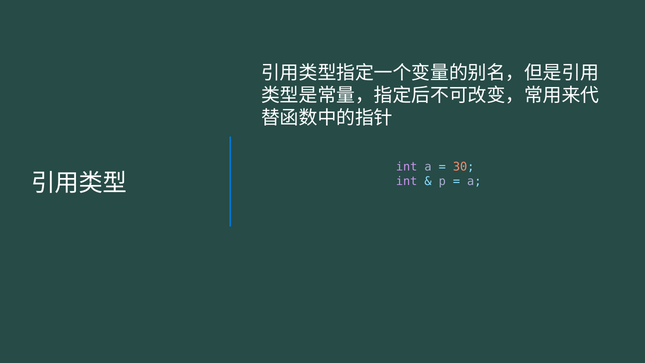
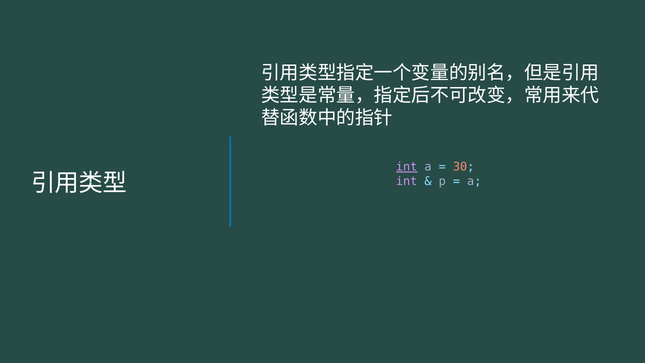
int at (407, 167) underline: none -> present
